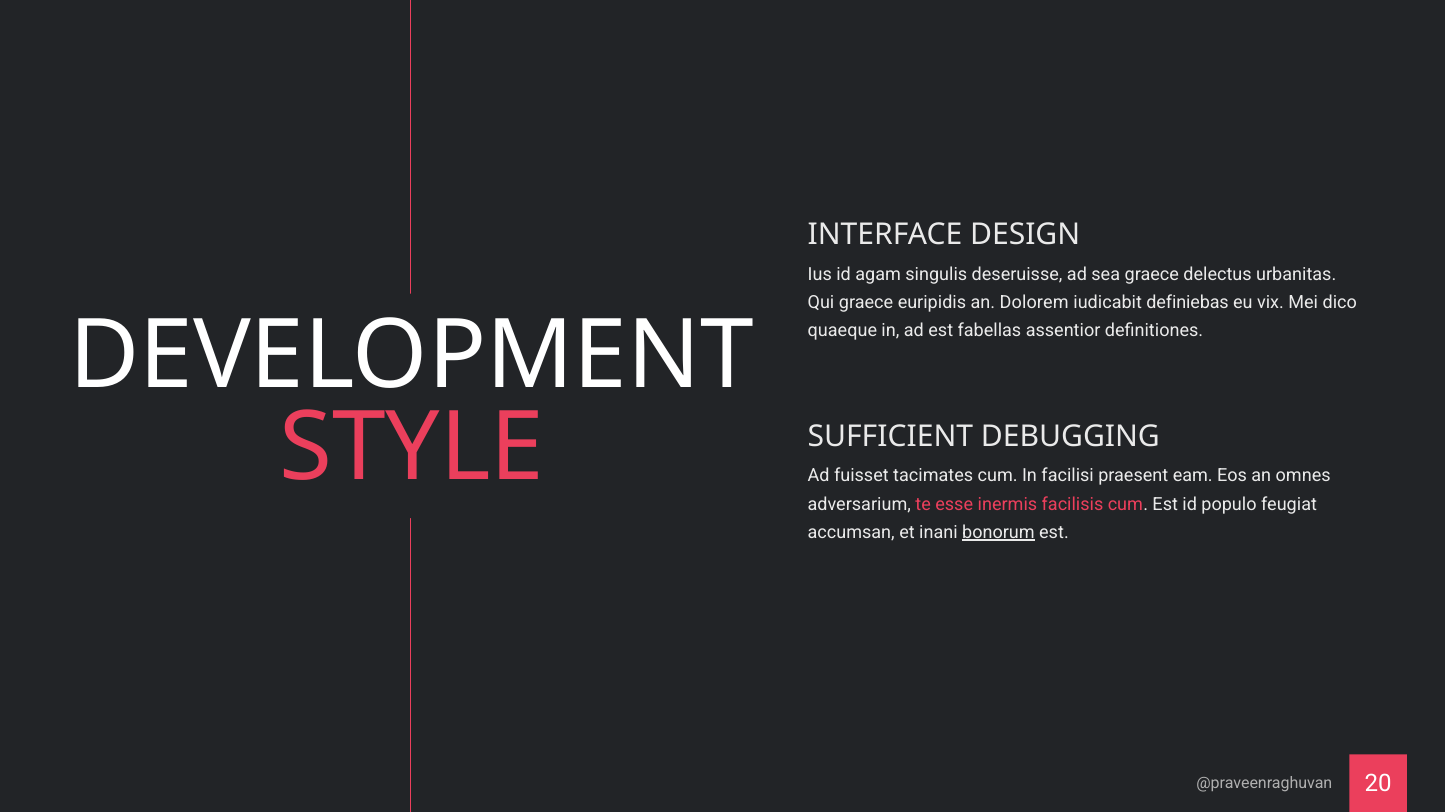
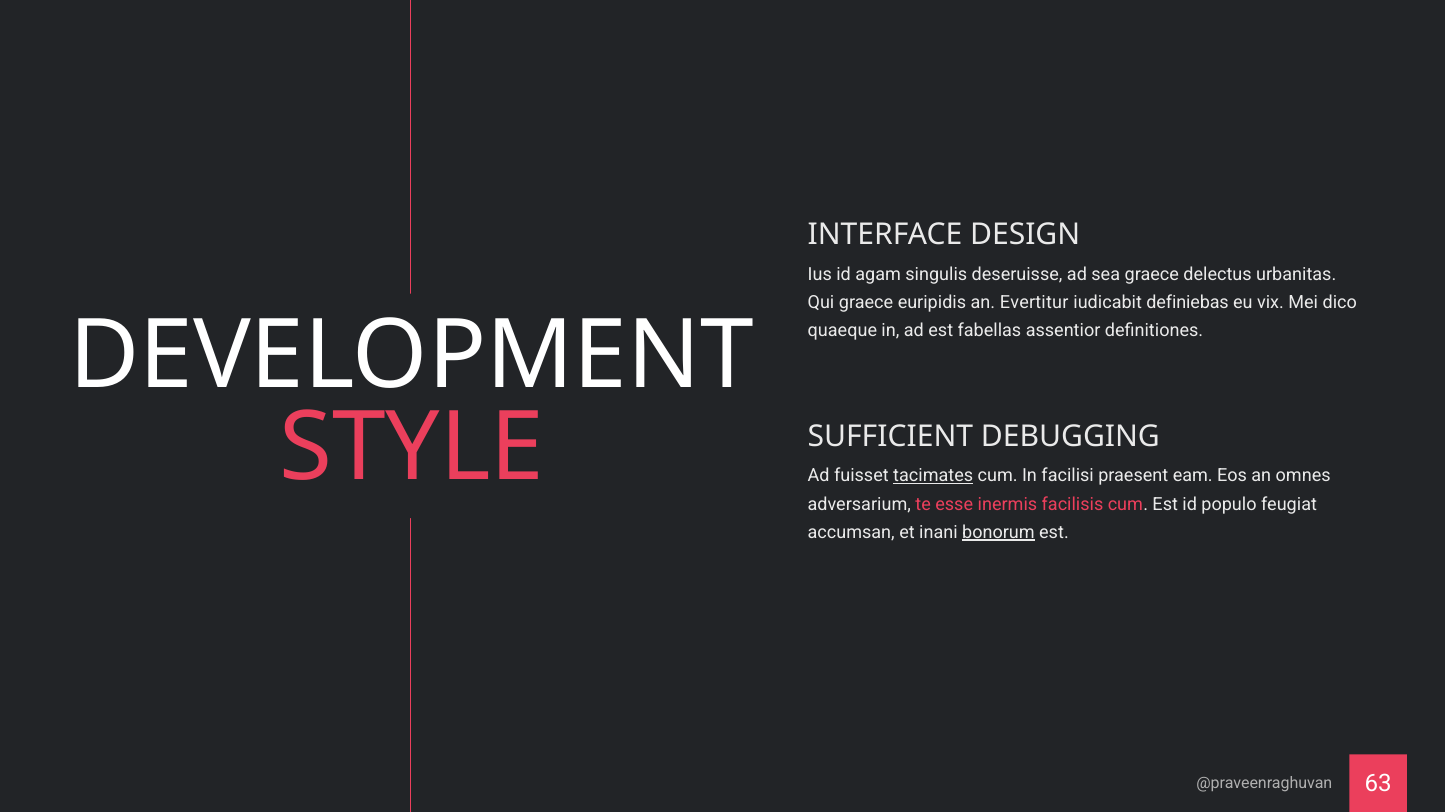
Dolorem: Dolorem -> Evertitur
tacimates underline: none -> present
20: 20 -> 63
